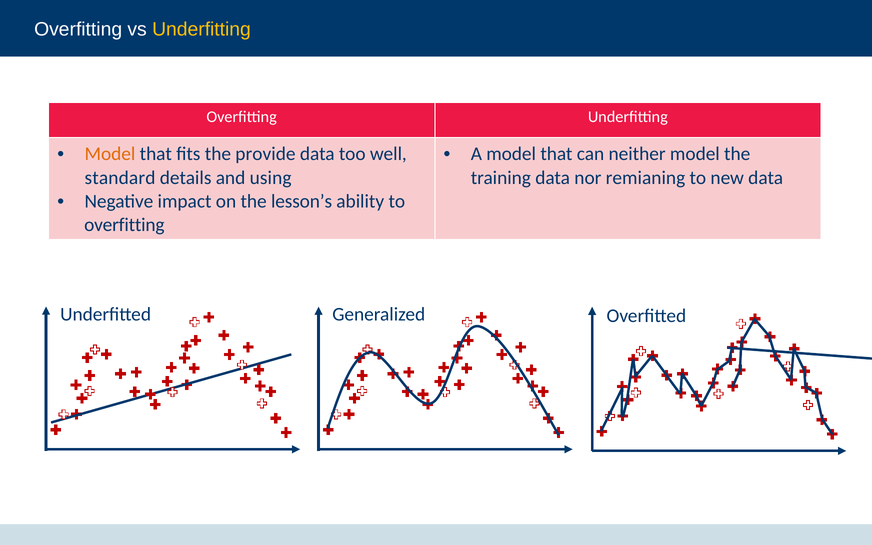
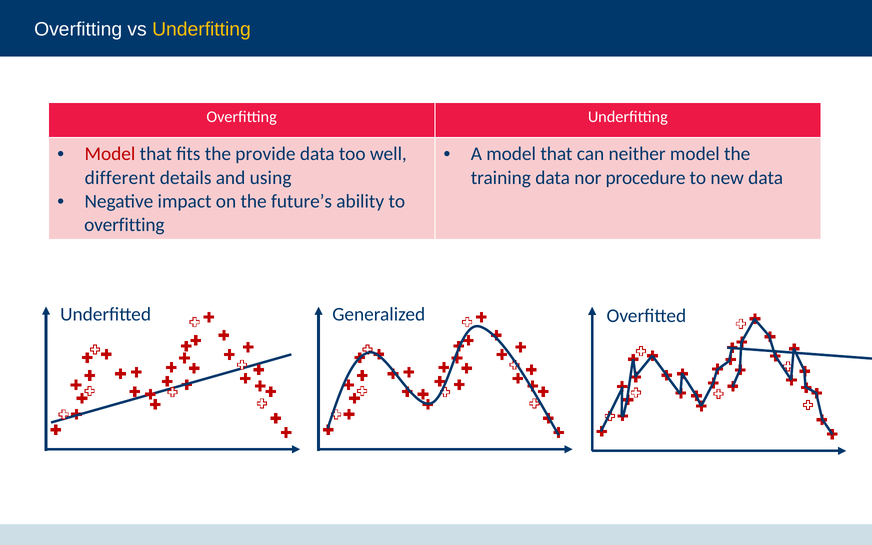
Model at (110, 154) colour: orange -> red
standard: standard -> different
remianing: remianing -> procedure
lesson’s: lesson’s -> future’s
